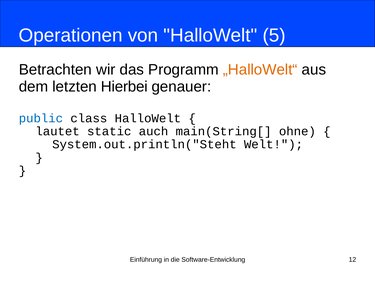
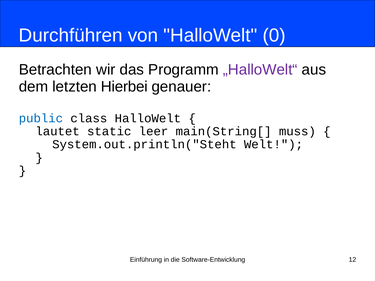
Operationen: Operationen -> Durchführen
5: 5 -> 0
„HalloWelt“ colour: orange -> purple
auch: auch -> leer
ohne: ohne -> muss
